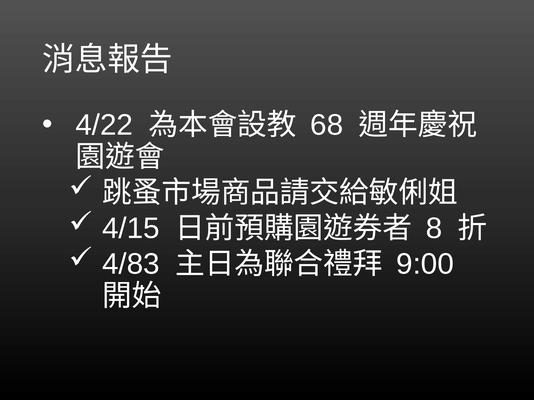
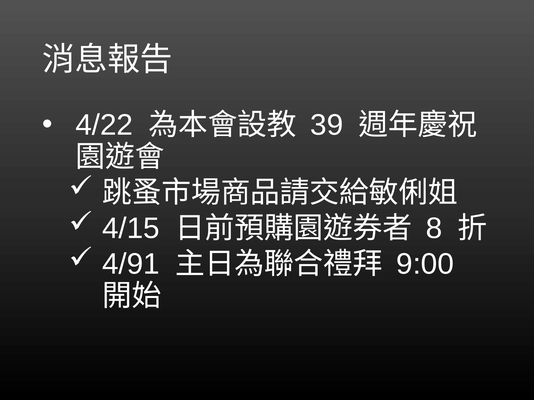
68: 68 -> 39
4/83: 4/83 -> 4/91
